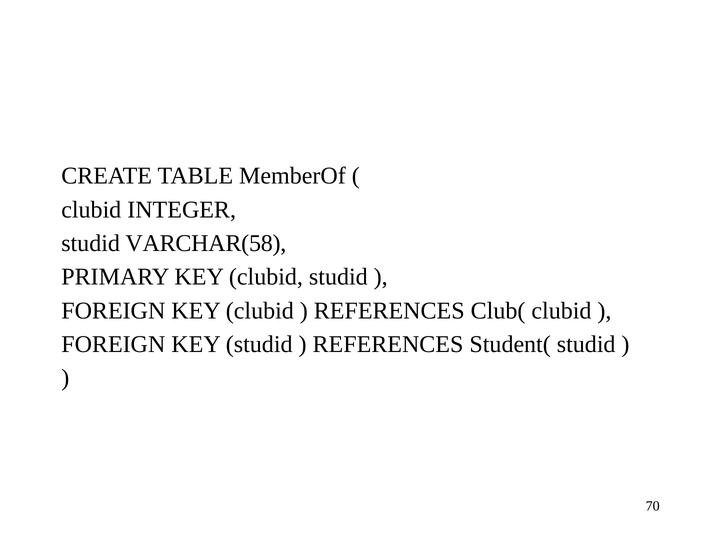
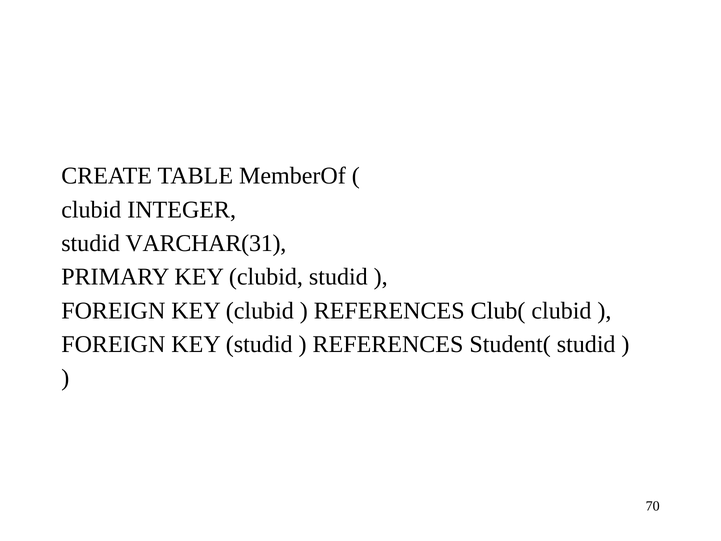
VARCHAR(58: VARCHAR(58 -> VARCHAR(31
